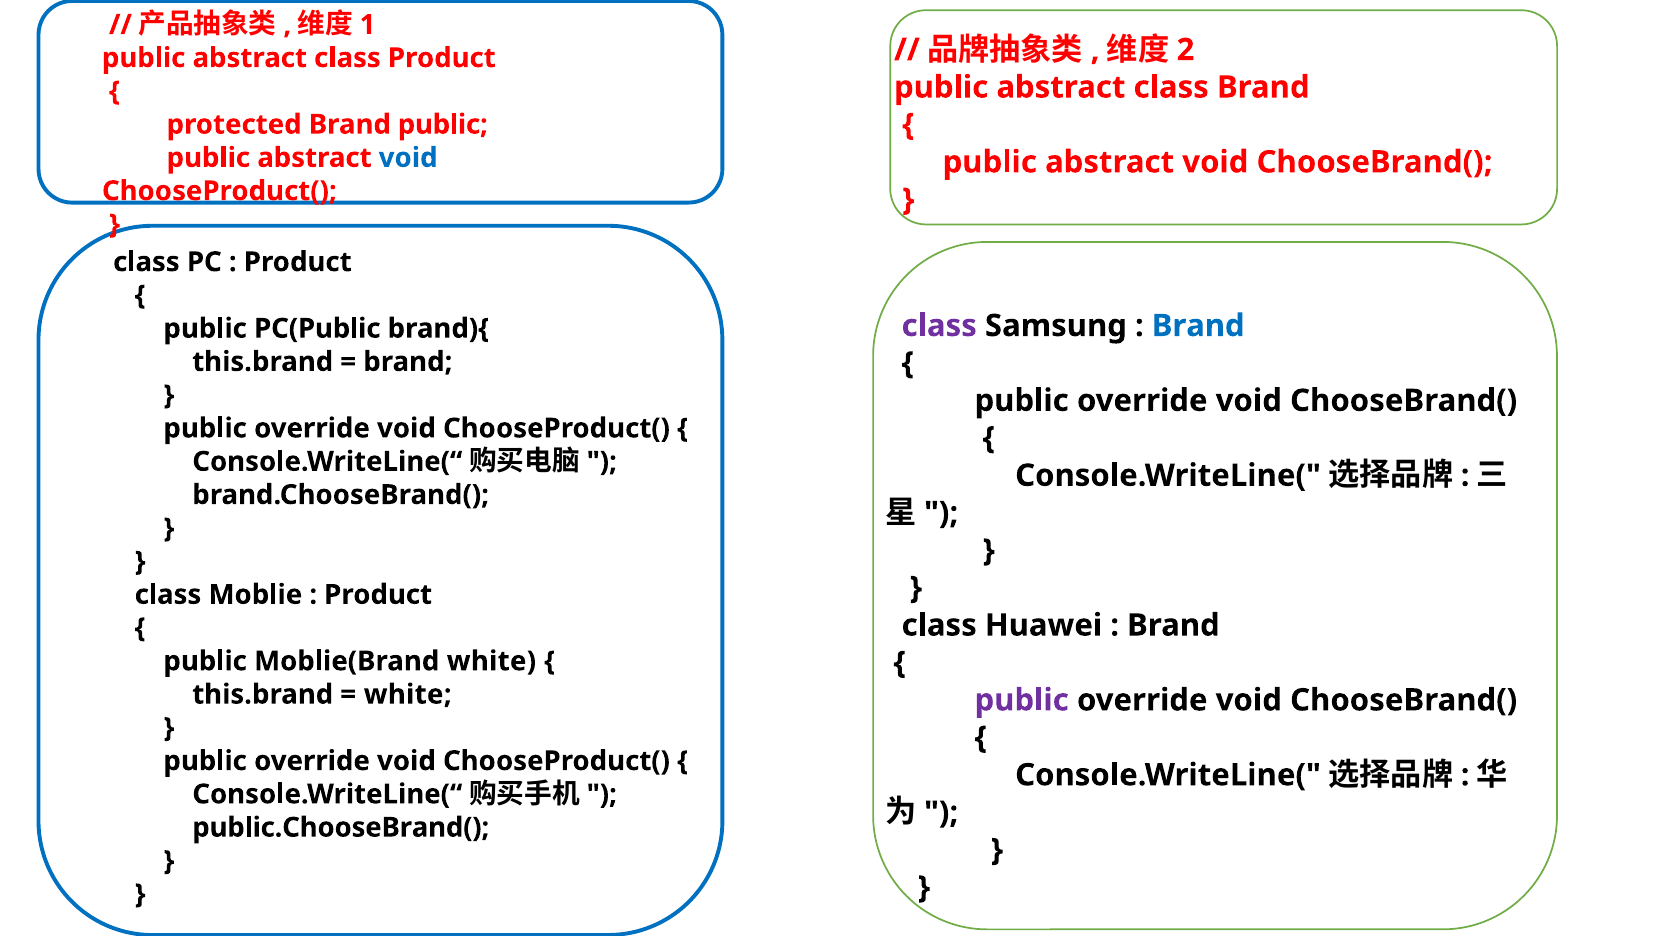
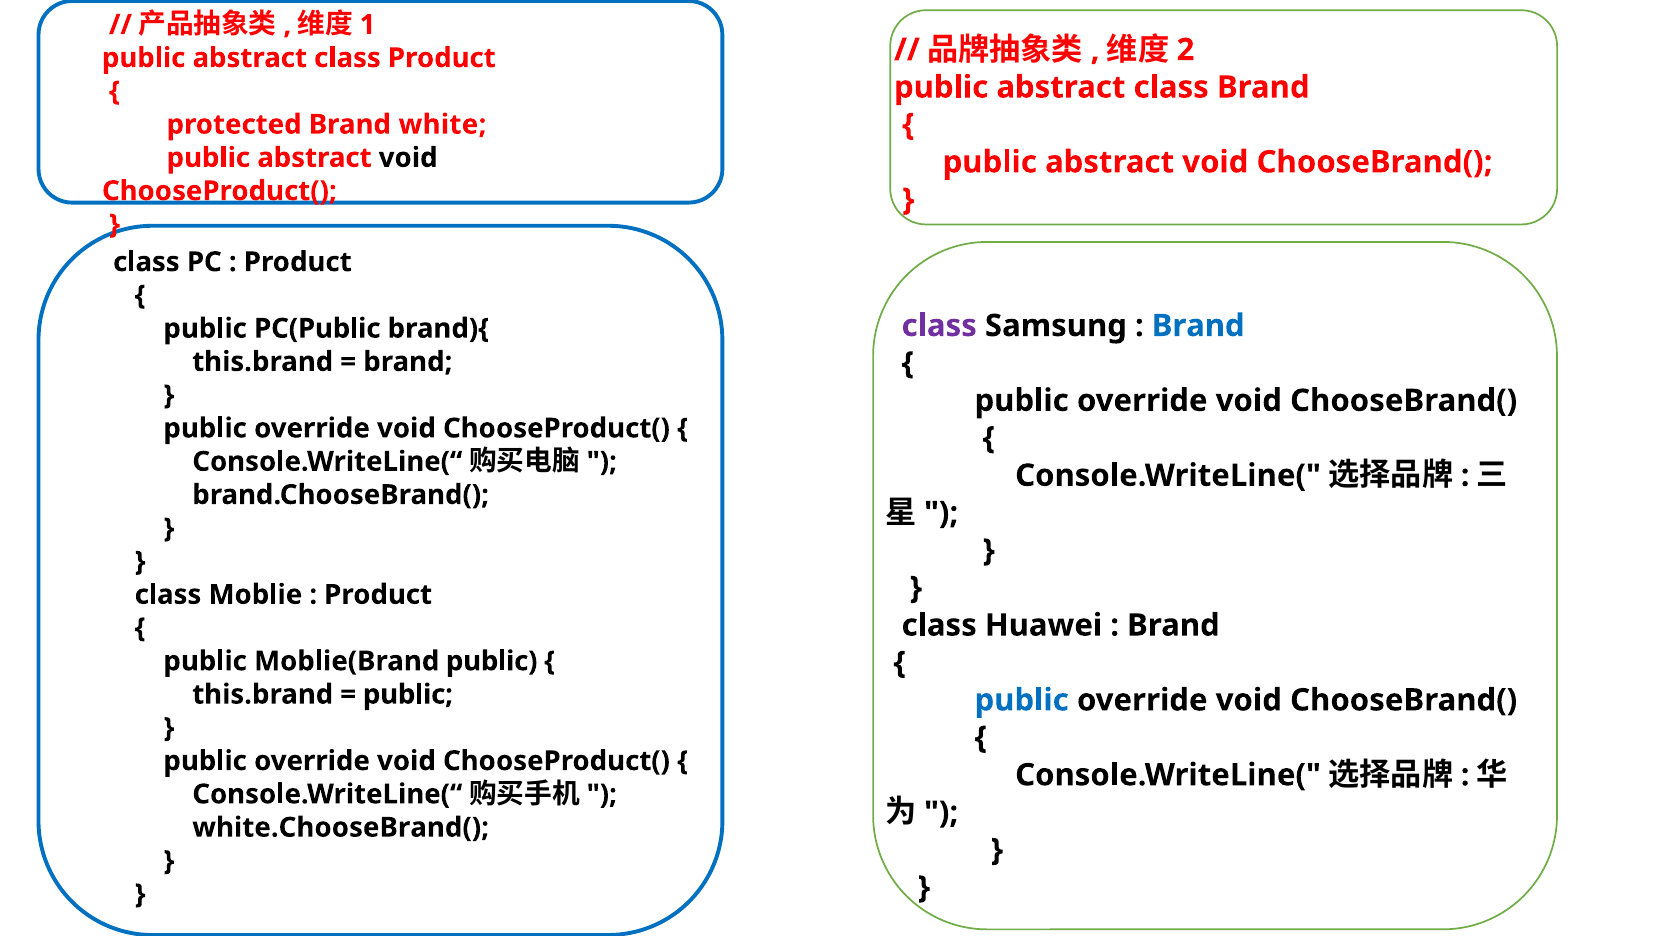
Brand public: public -> white
void at (408, 158) colour: blue -> black
Moblie(Brand white: white -> public
white at (408, 694): white -> public
public at (1022, 700) colour: purple -> blue
public.ChooseBrand(: public.ChooseBrand( -> white.ChooseBrand(
